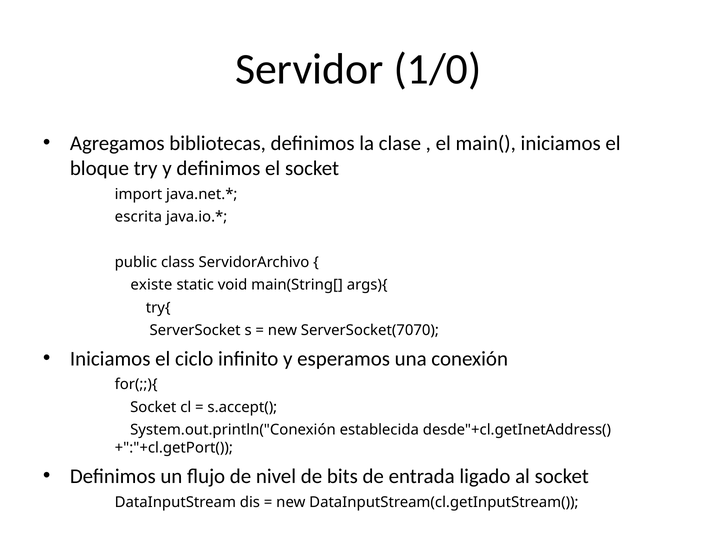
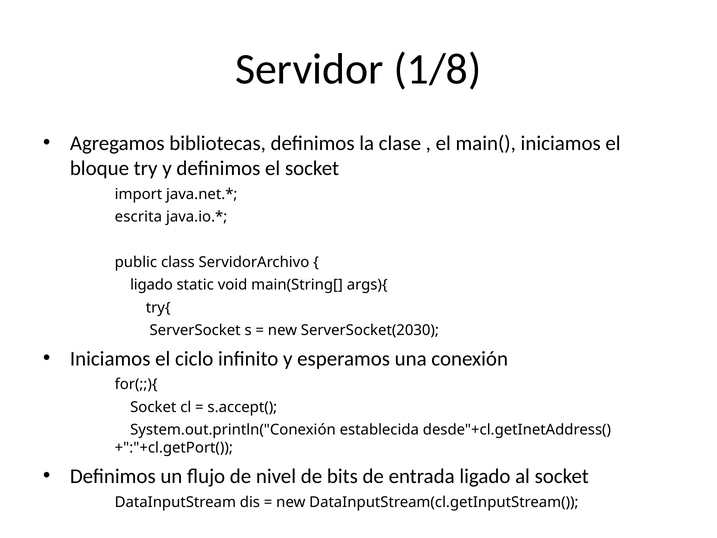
1/0: 1/0 -> 1/8
existe at (151, 285): existe -> ligado
ServerSocket(7070: ServerSocket(7070 -> ServerSocket(2030
